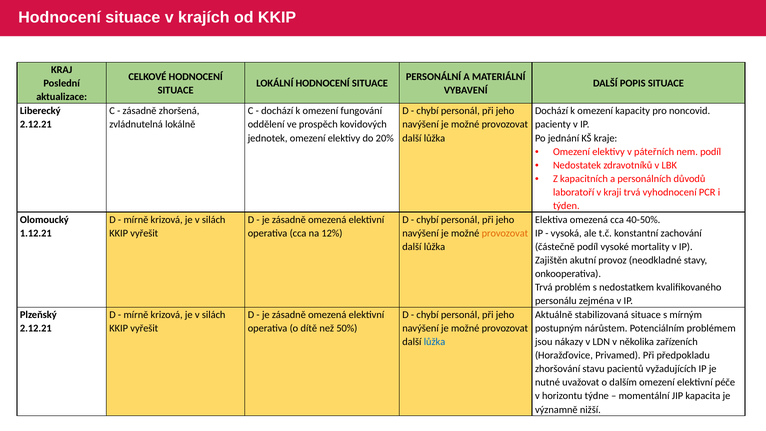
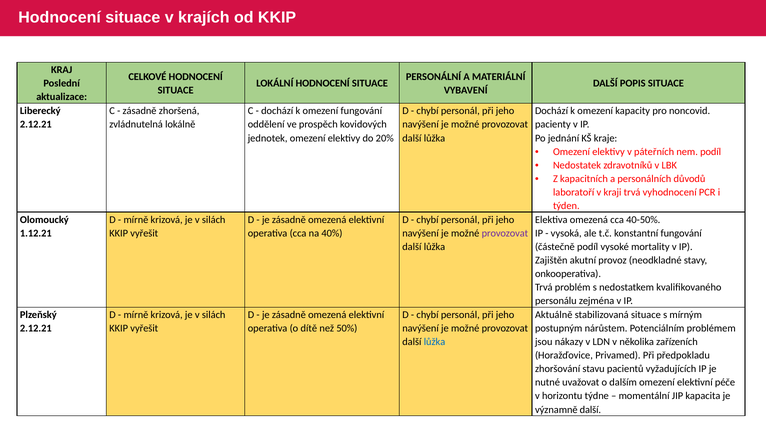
12%: 12% -> 40%
provozovat at (505, 233) colour: orange -> purple
konstantní zachování: zachování -> fungování
významně nižší: nižší -> další
